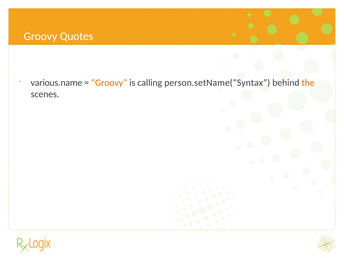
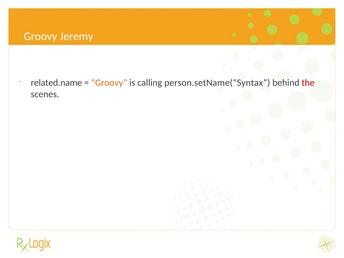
Quotes: Quotes -> Jeremy
various.name: various.name -> related.name
the colour: orange -> red
